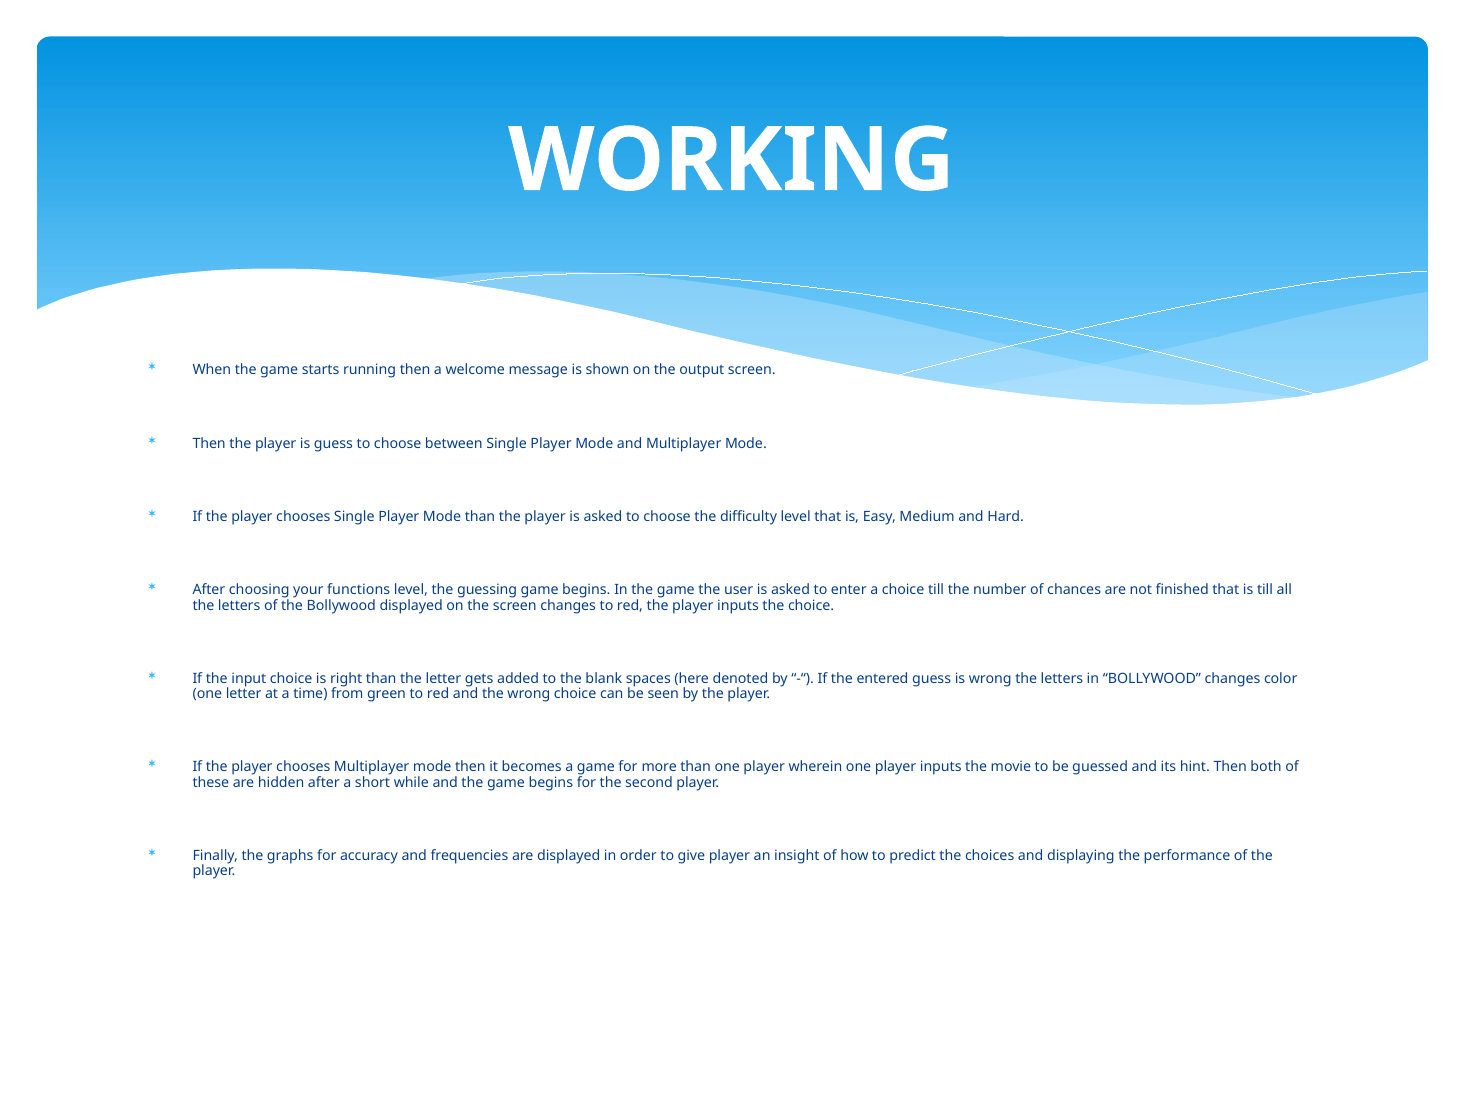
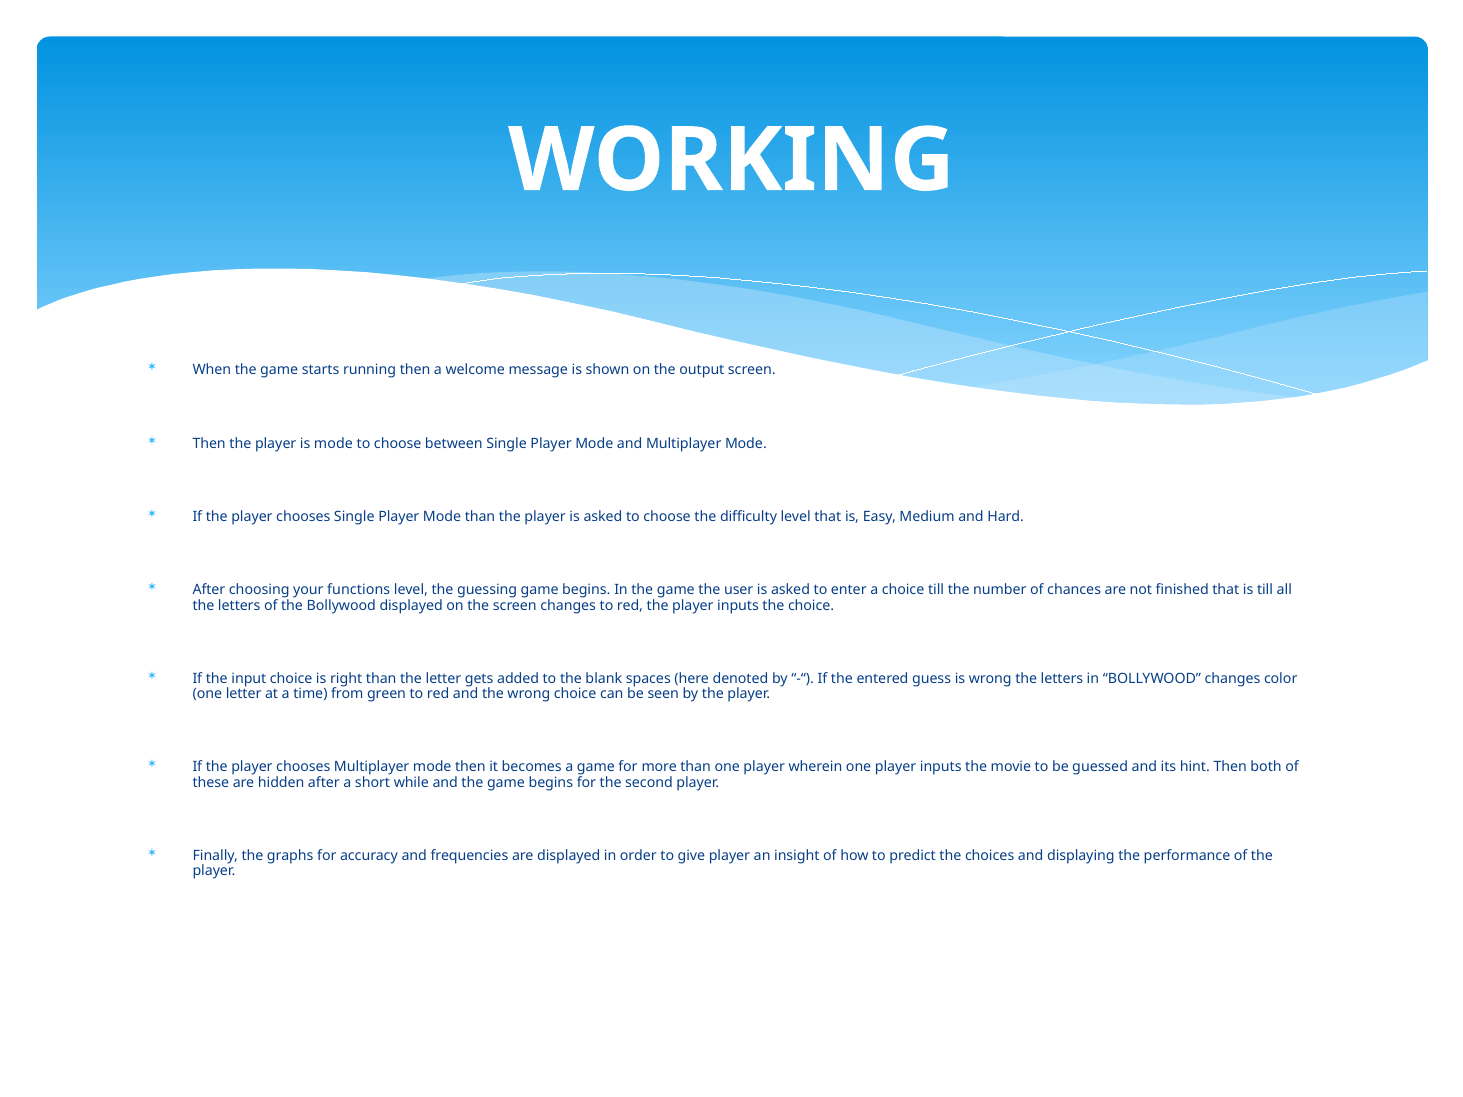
is guess: guess -> mode
